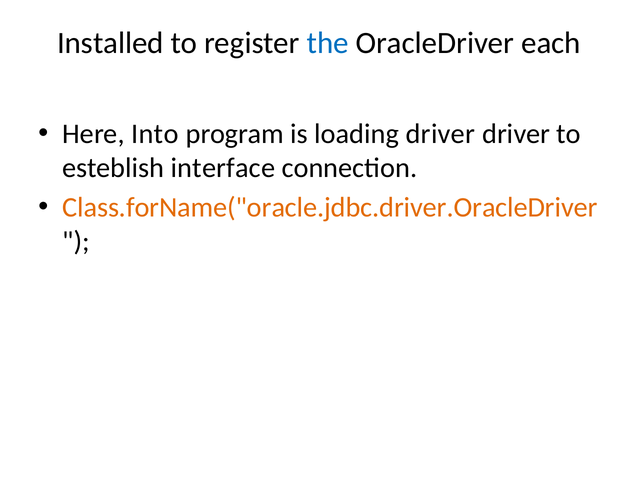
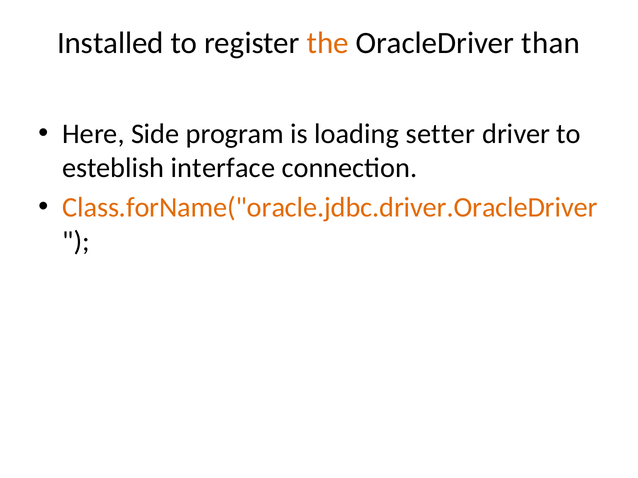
the colour: blue -> orange
each: each -> than
Into: Into -> Side
loading driver: driver -> setter
